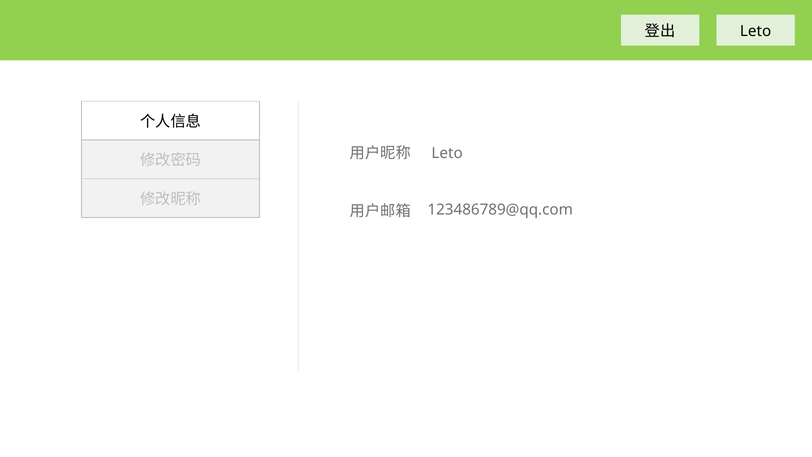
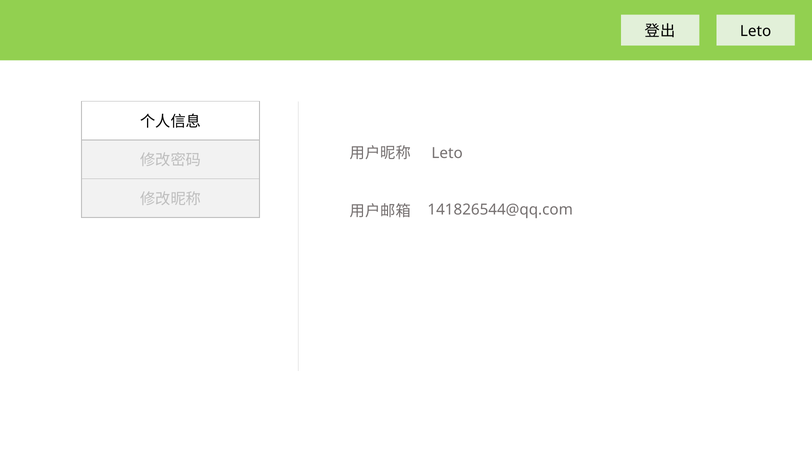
123486789@qq.com: 123486789@qq.com -> 141826544@qq.com
